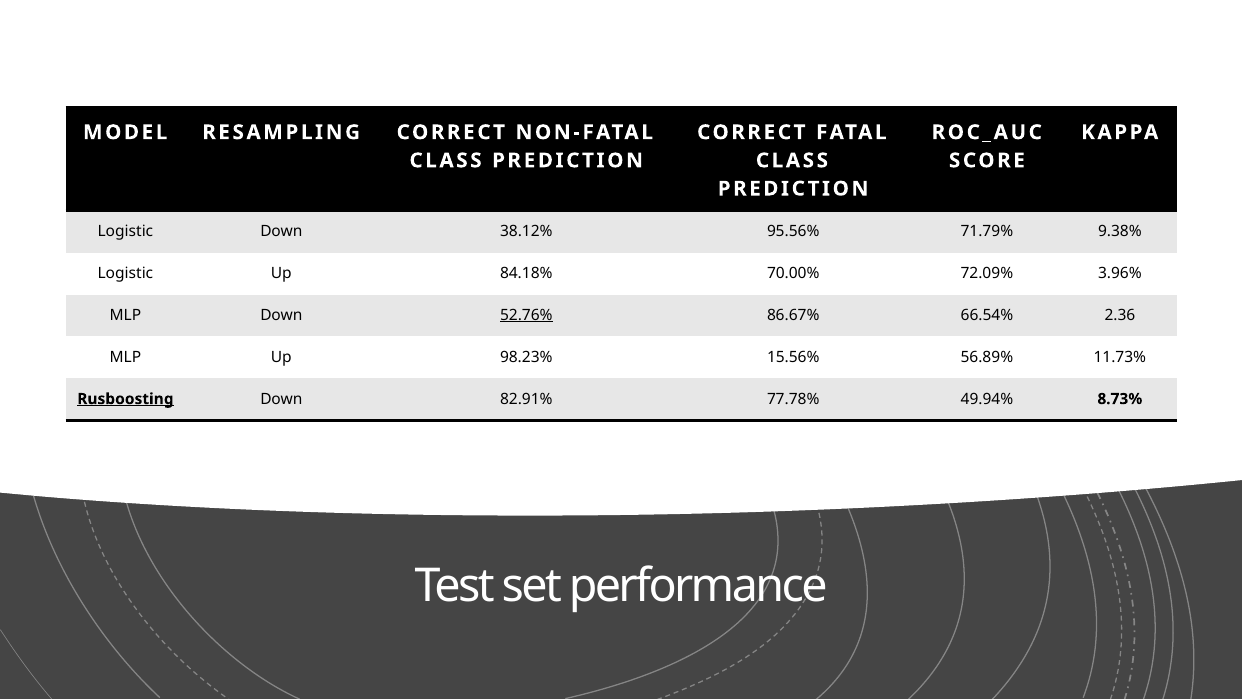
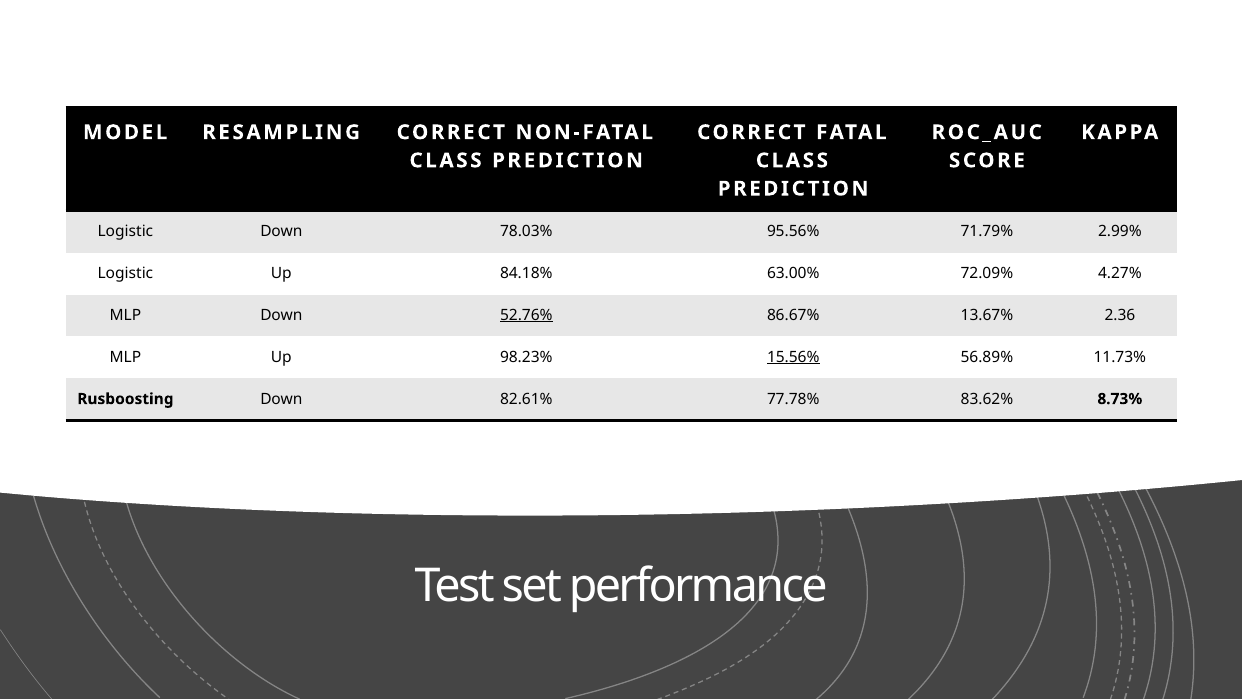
38.12%: 38.12% -> 78.03%
9.38%: 9.38% -> 2.99%
70.00%: 70.00% -> 63.00%
3.96%: 3.96% -> 4.27%
66.54%: 66.54% -> 13.67%
15.56% underline: none -> present
Rusboosting underline: present -> none
82.91%: 82.91% -> 82.61%
49.94%: 49.94% -> 83.62%
